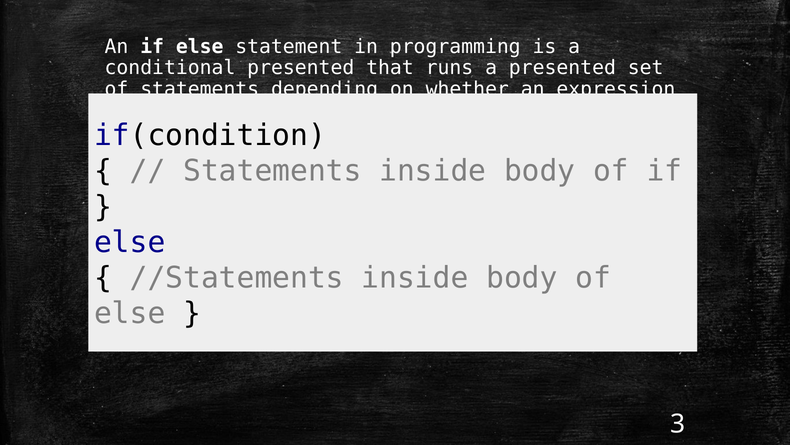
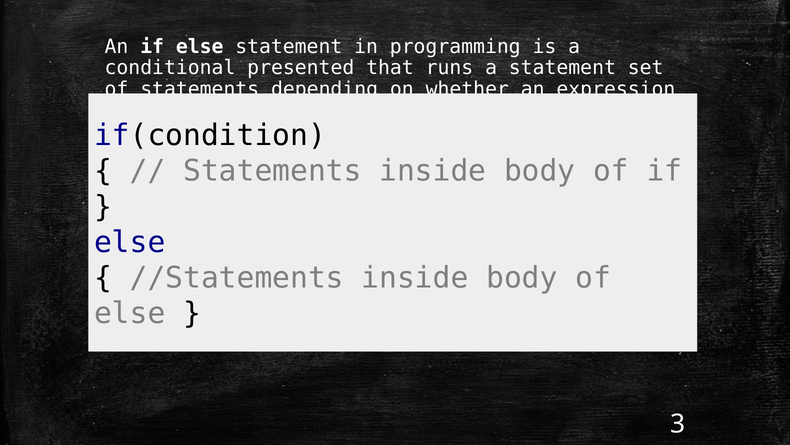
a presented: presented -> statement
